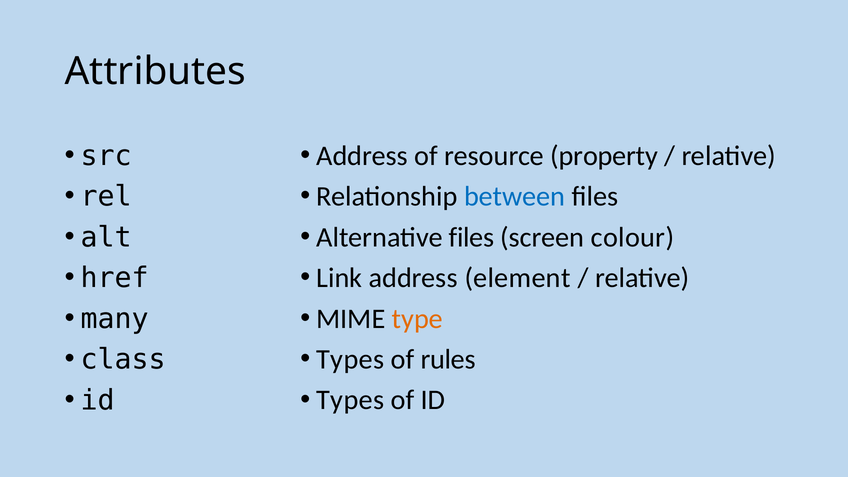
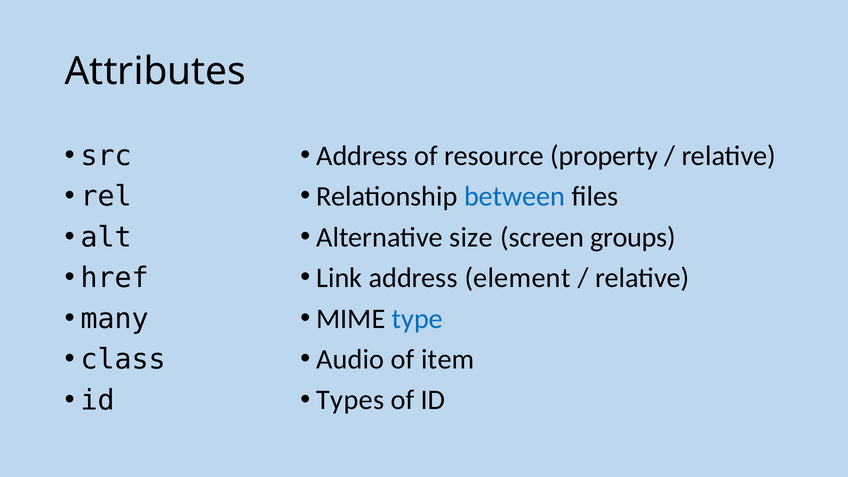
Alternative files: files -> size
colour: colour -> groups
type colour: orange -> blue
Types at (350, 359): Types -> Audio
rules: rules -> item
